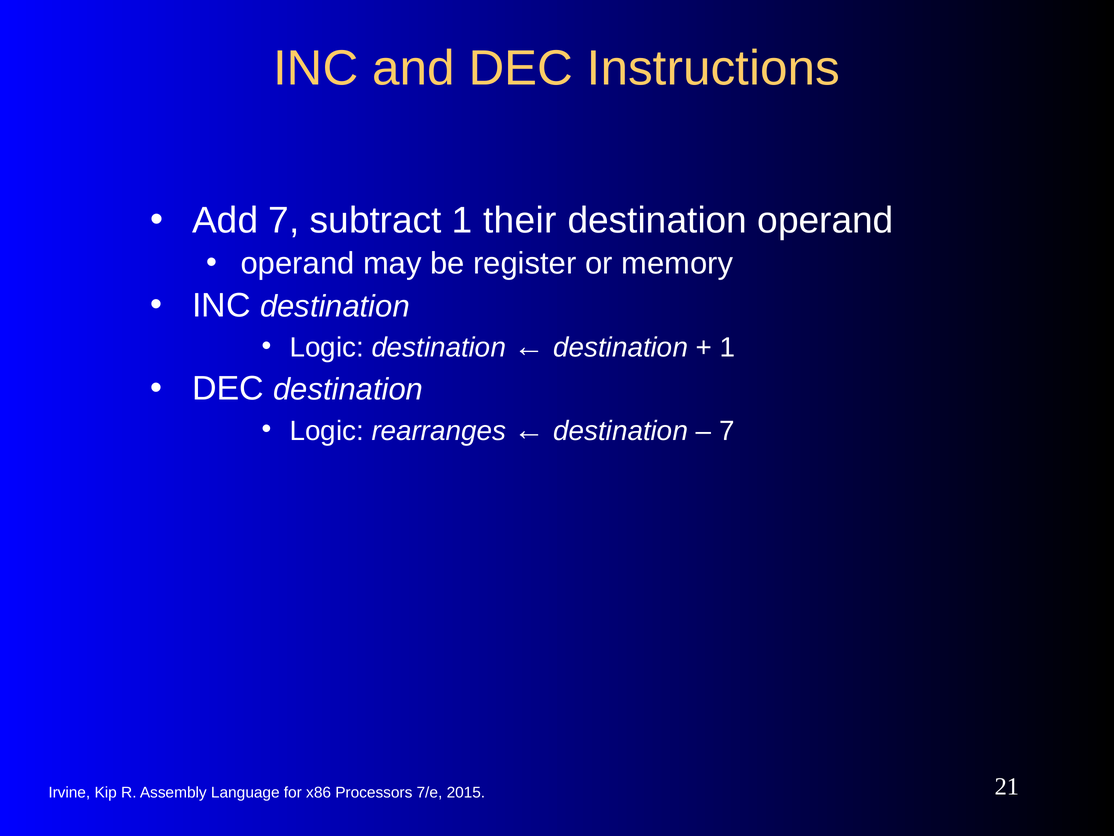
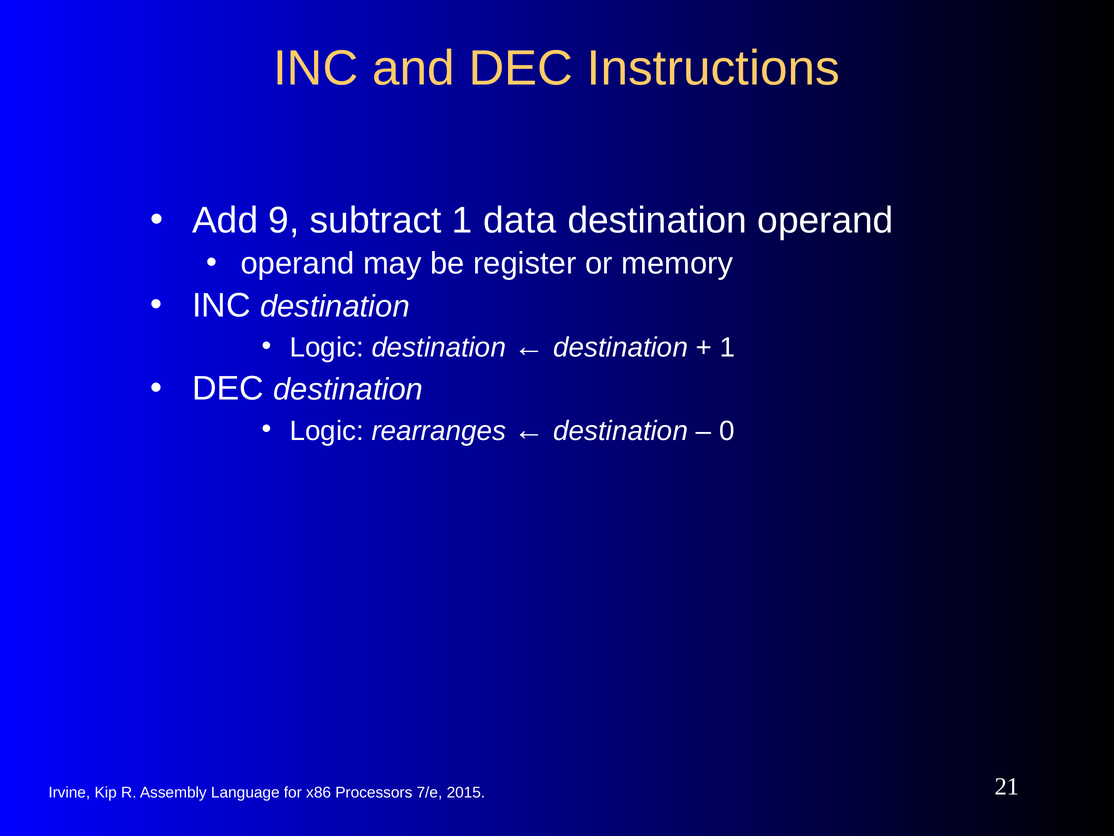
Add 7: 7 -> 9
their: their -> data
7 at (727, 431): 7 -> 0
